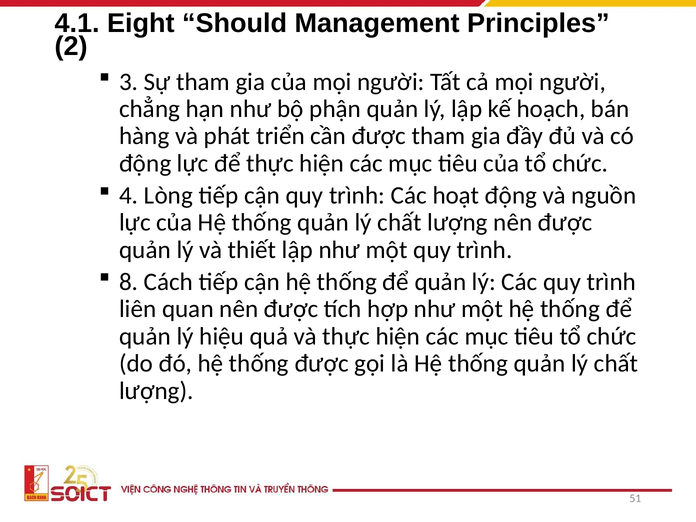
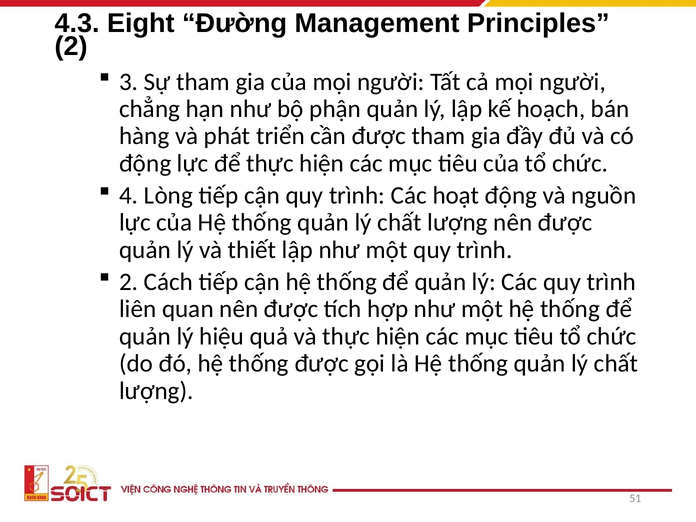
4.1: 4.1 -> 4.3
Should: Should -> Đường
8 at (129, 282): 8 -> 2
